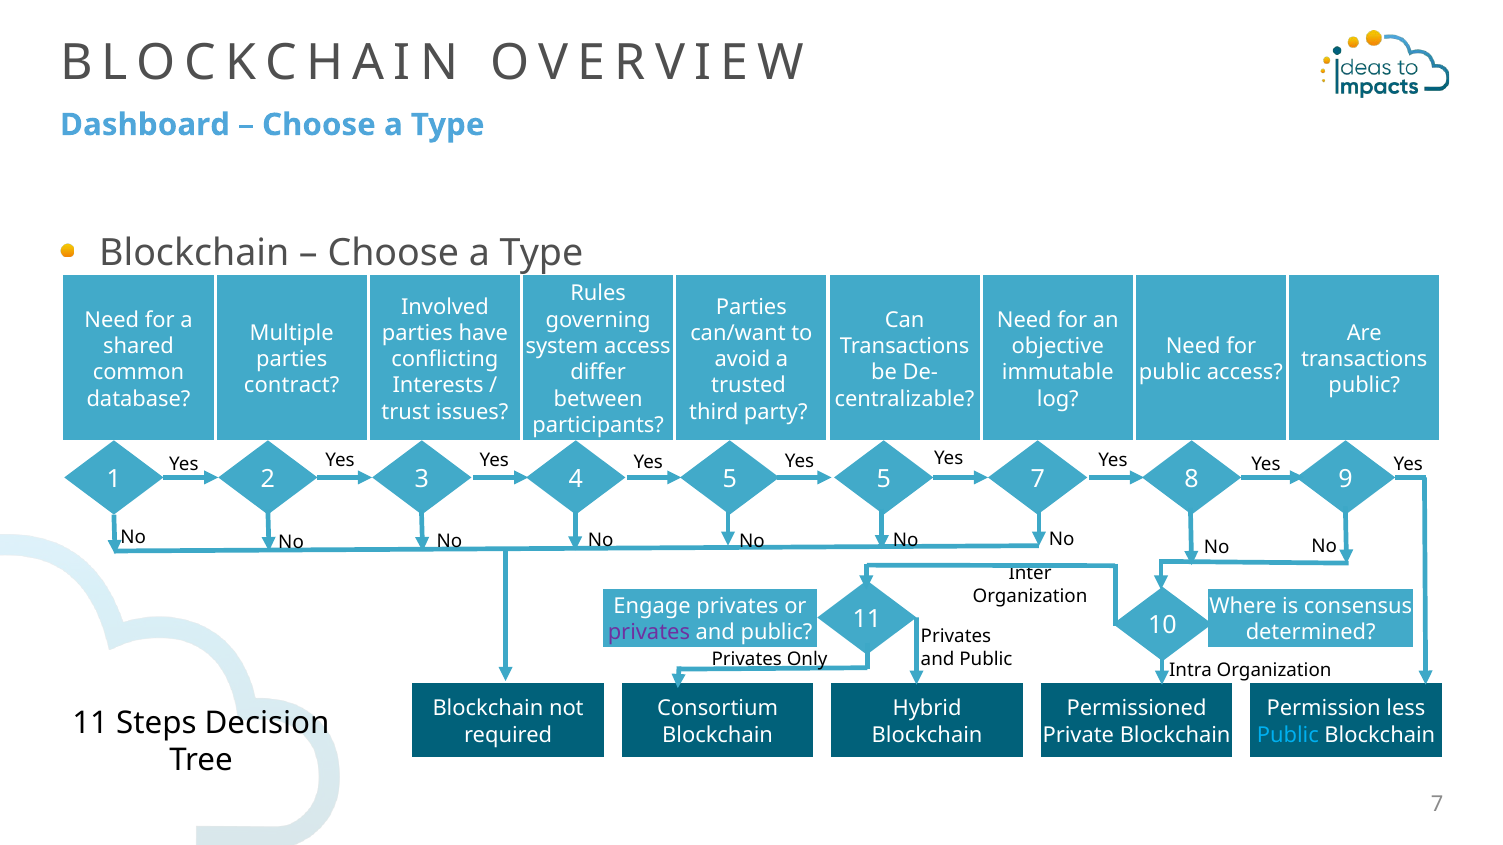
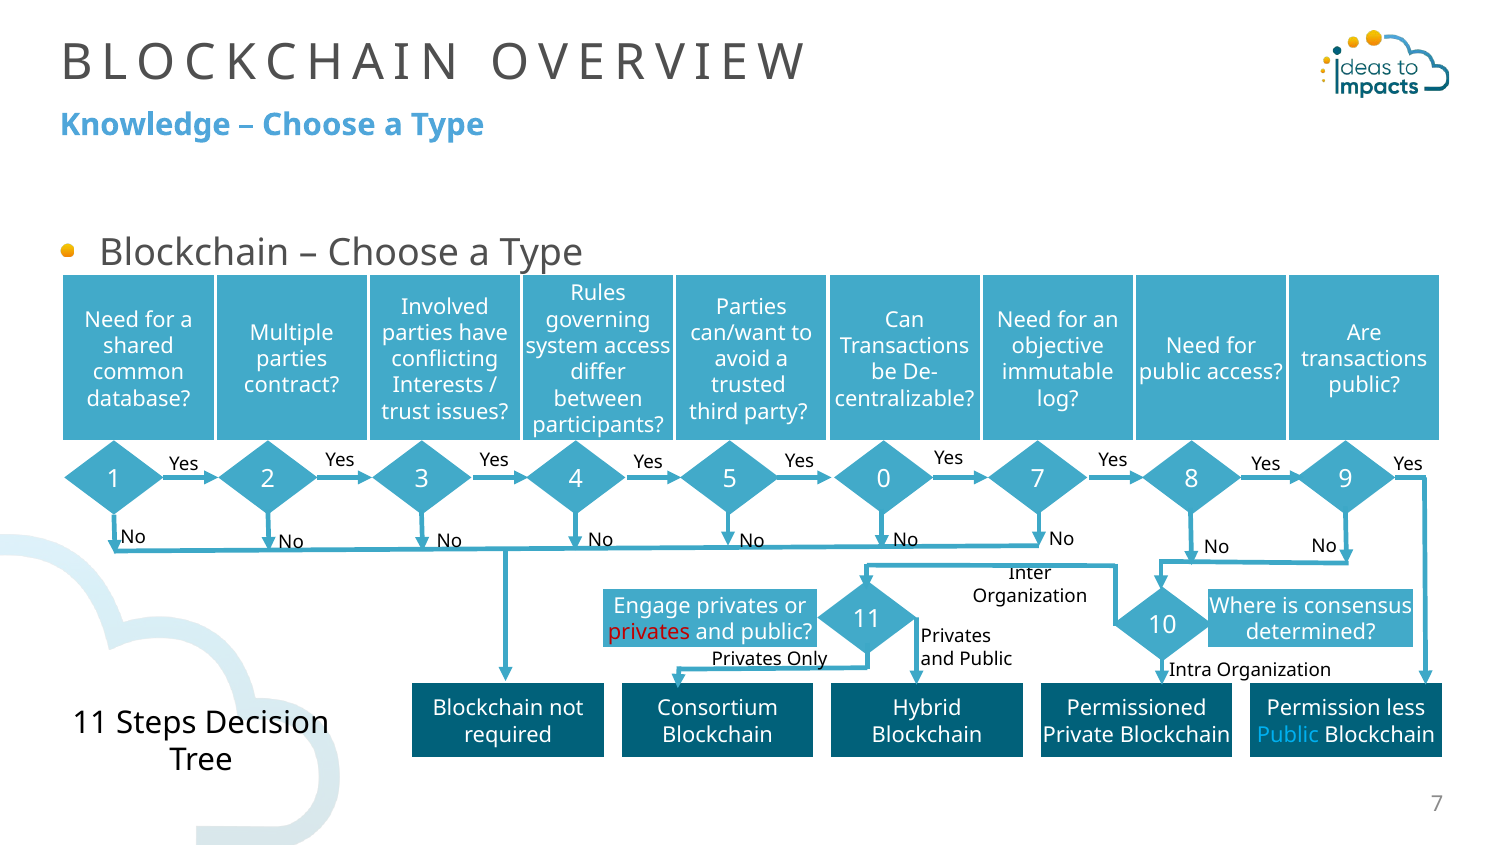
Dashboard: Dashboard -> Knowledge
5 5: 5 -> 0
privates at (649, 633) colour: purple -> red
